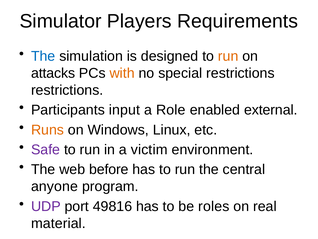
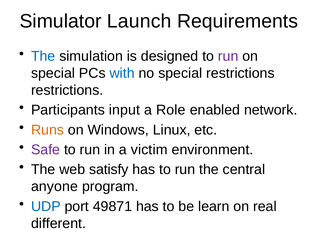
Players: Players -> Launch
run at (228, 56) colour: orange -> purple
attacks at (53, 73): attacks -> special
with colour: orange -> blue
external: external -> network
before: before -> satisfy
UDP colour: purple -> blue
49816: 49816 -> 49871
roles: roles -> learn
material: material -> different
